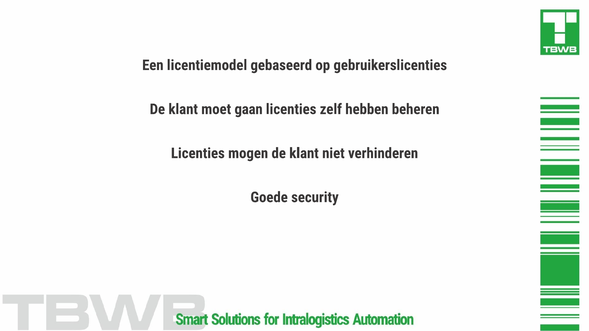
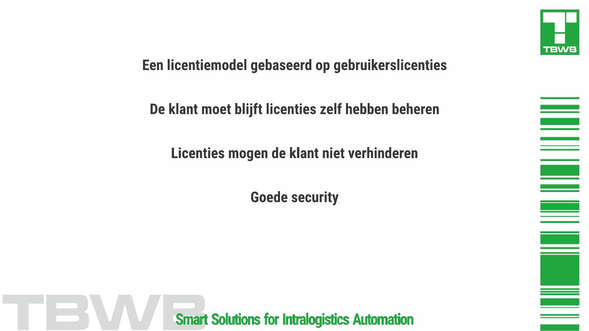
gaan: gaan -> blijft
